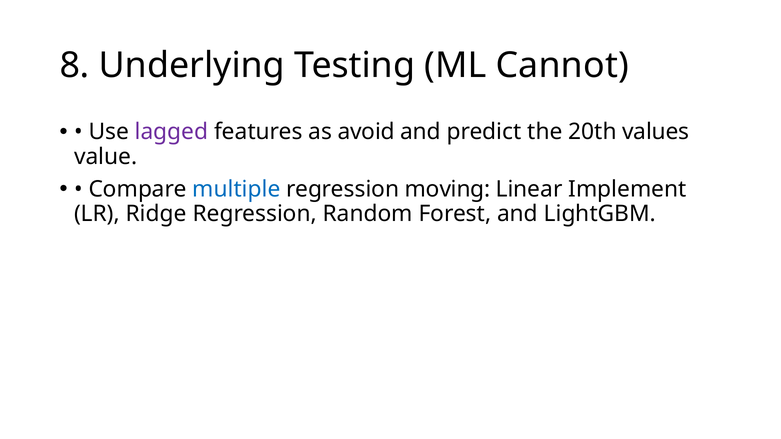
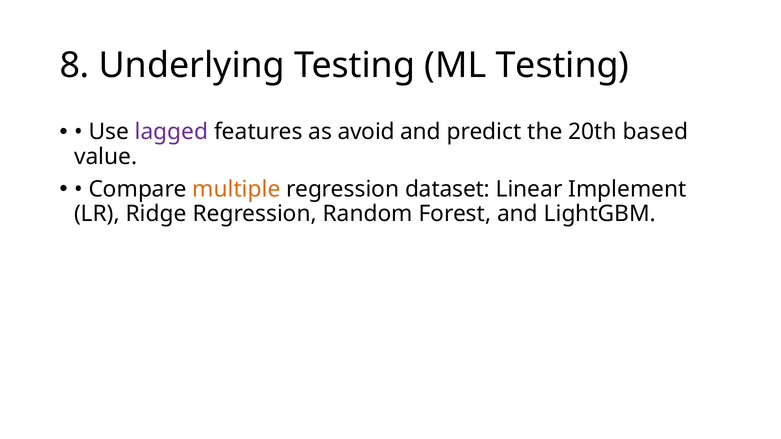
ML Cannot: Cannot -> Testing
values: values -> based
multiple colour: blue -> orange
moving: moving -> dataset
